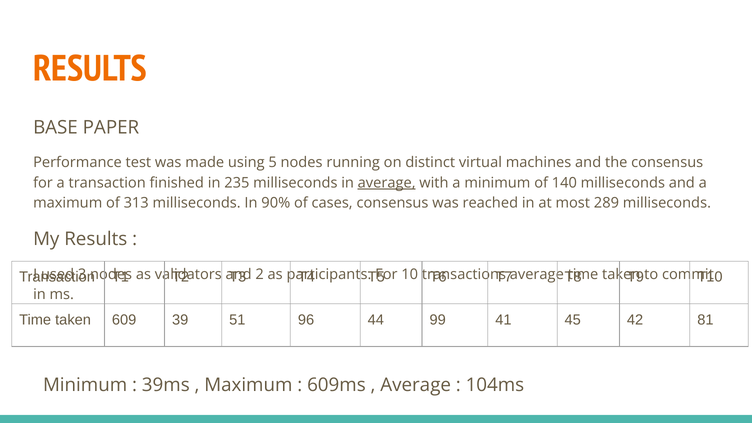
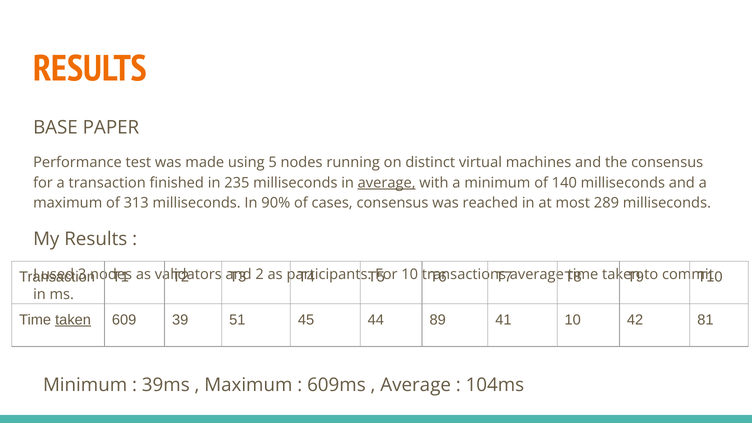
taken at (73, 320) underline: none -> present
96: 96 -> 45
99: 99 -> 89
41 45: 45 -> 10
